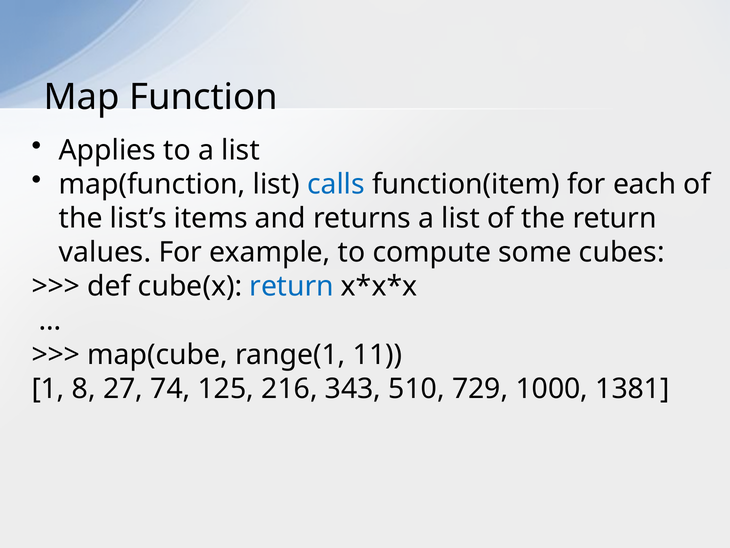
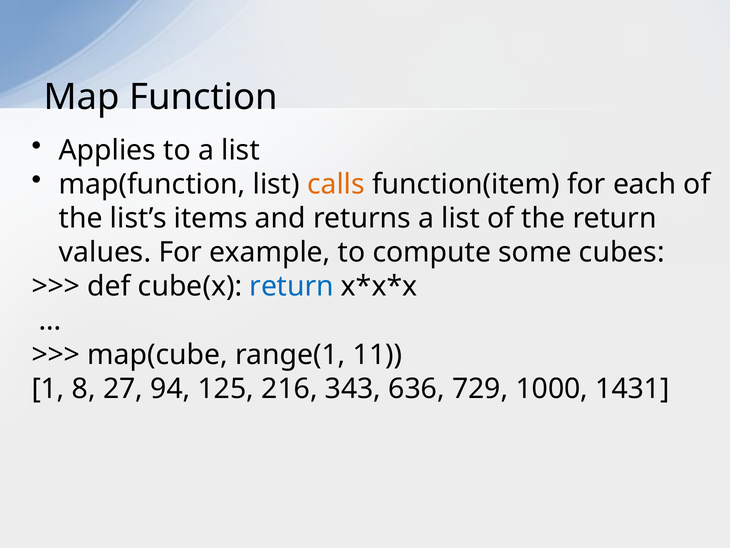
calls colour: blue -> orange
74: 74 -> 94
510: 510 -> 636
1381: 1381 -> 1431
